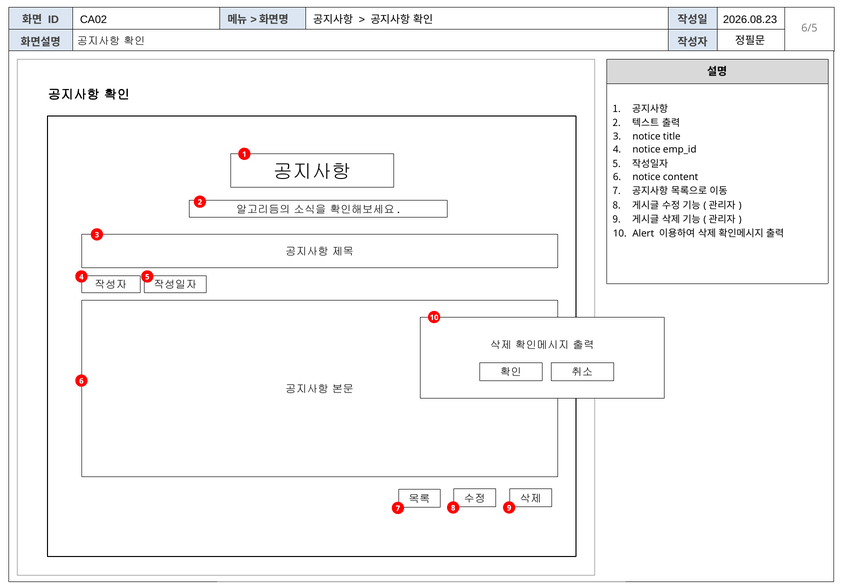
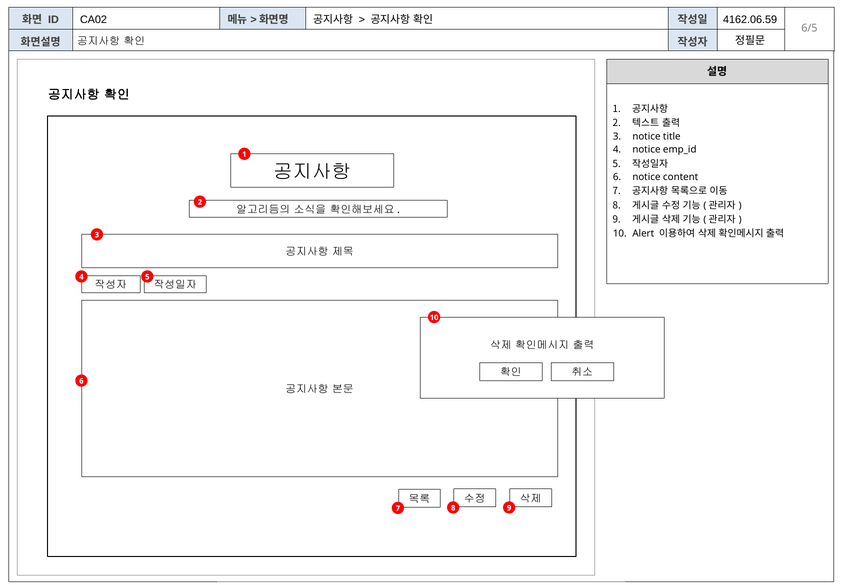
2026.08.23: 2026.08.23 -> 4162.06.59
